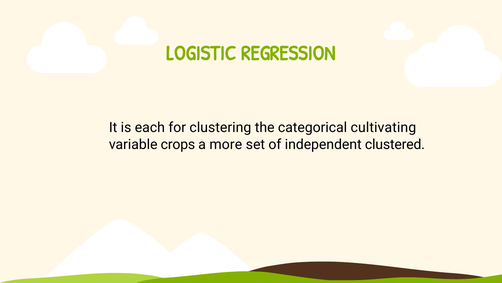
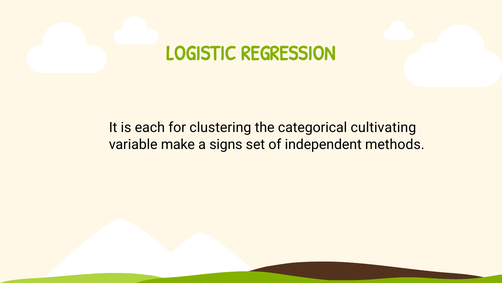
crops: crops -> make
more: more -> signs
clustered: clustered -> methods
